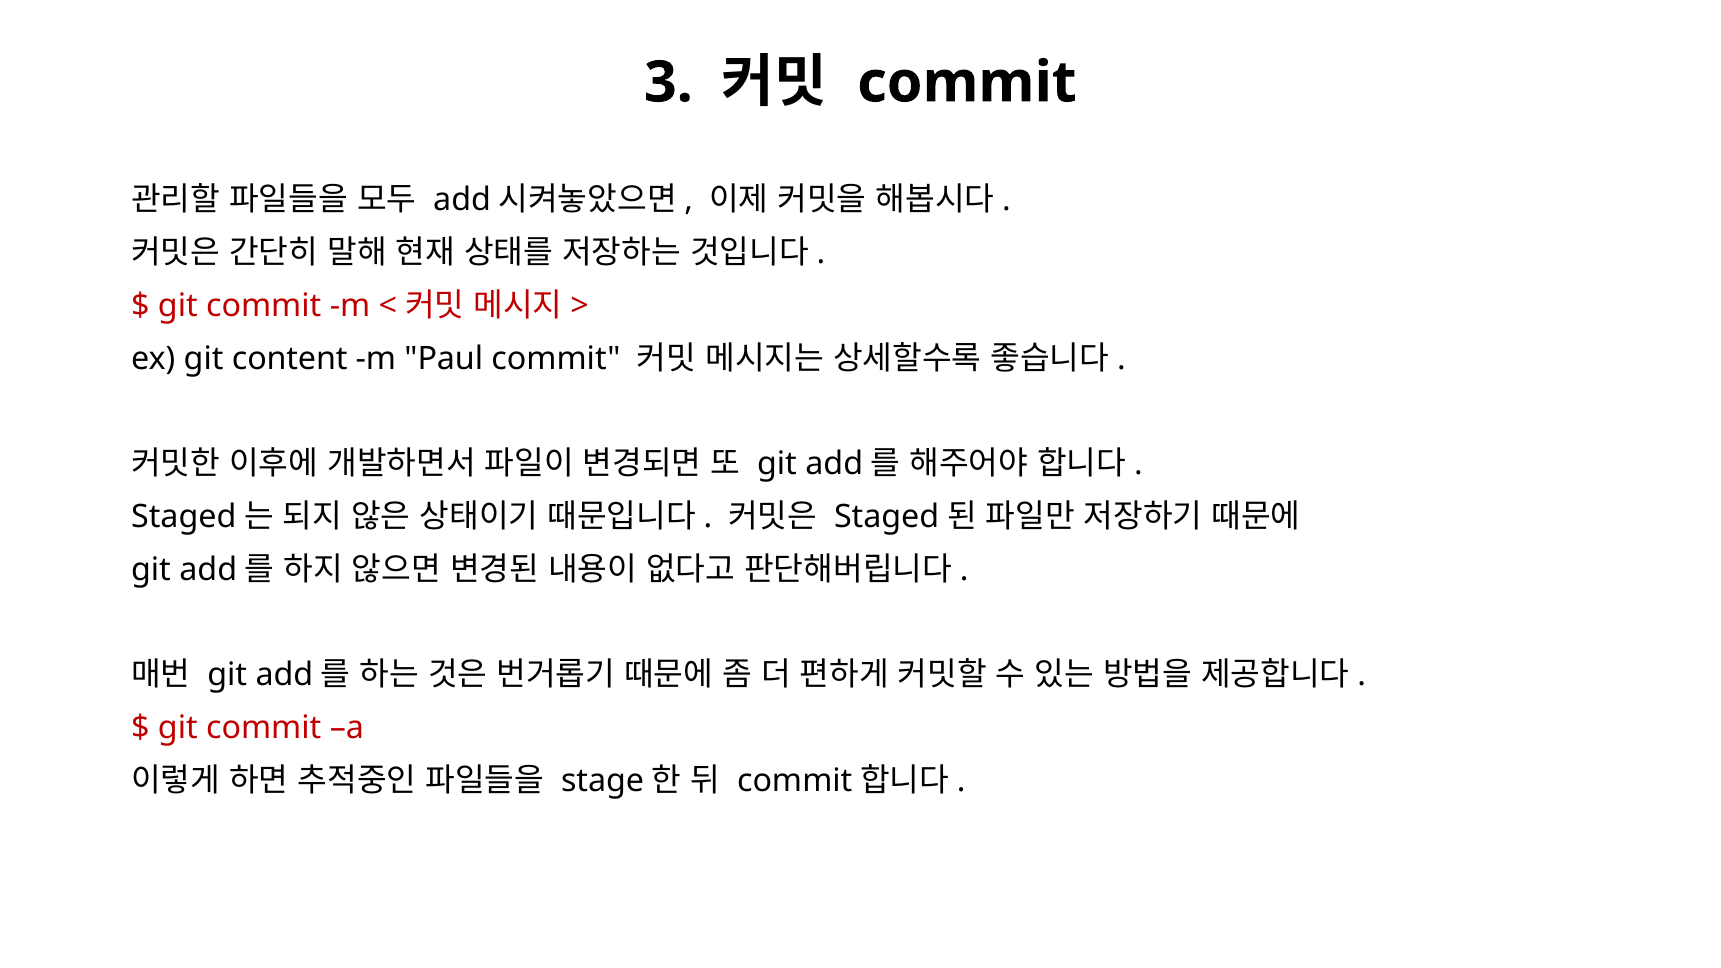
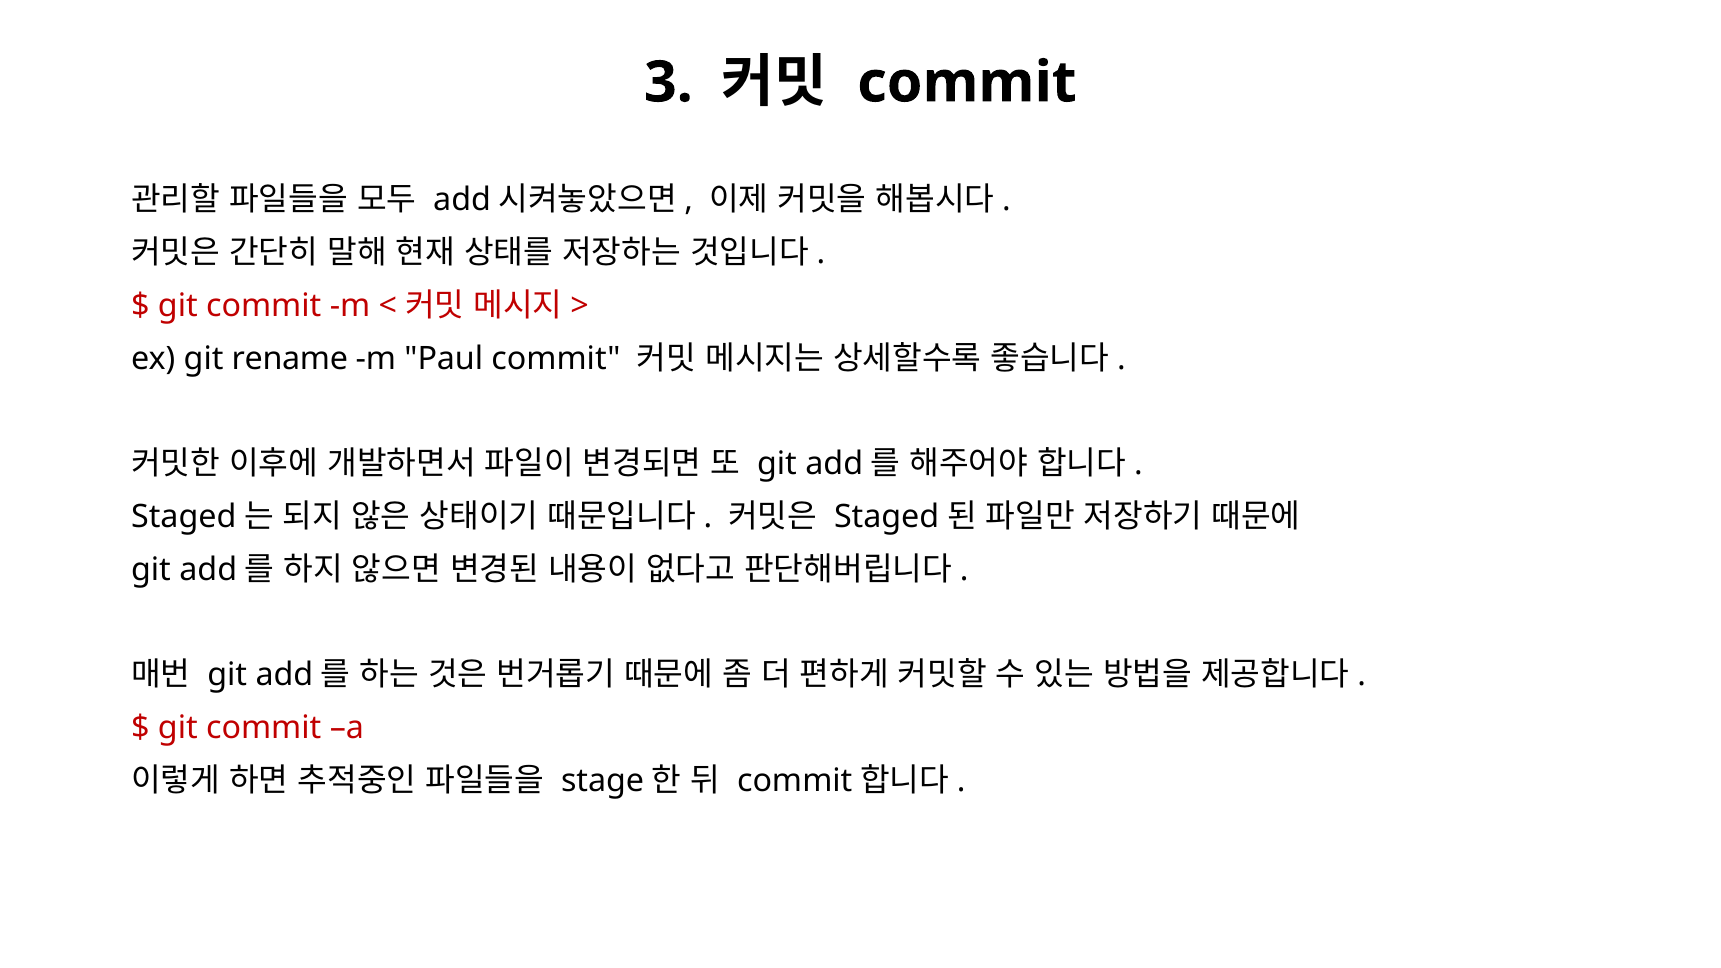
content: content -> rename
